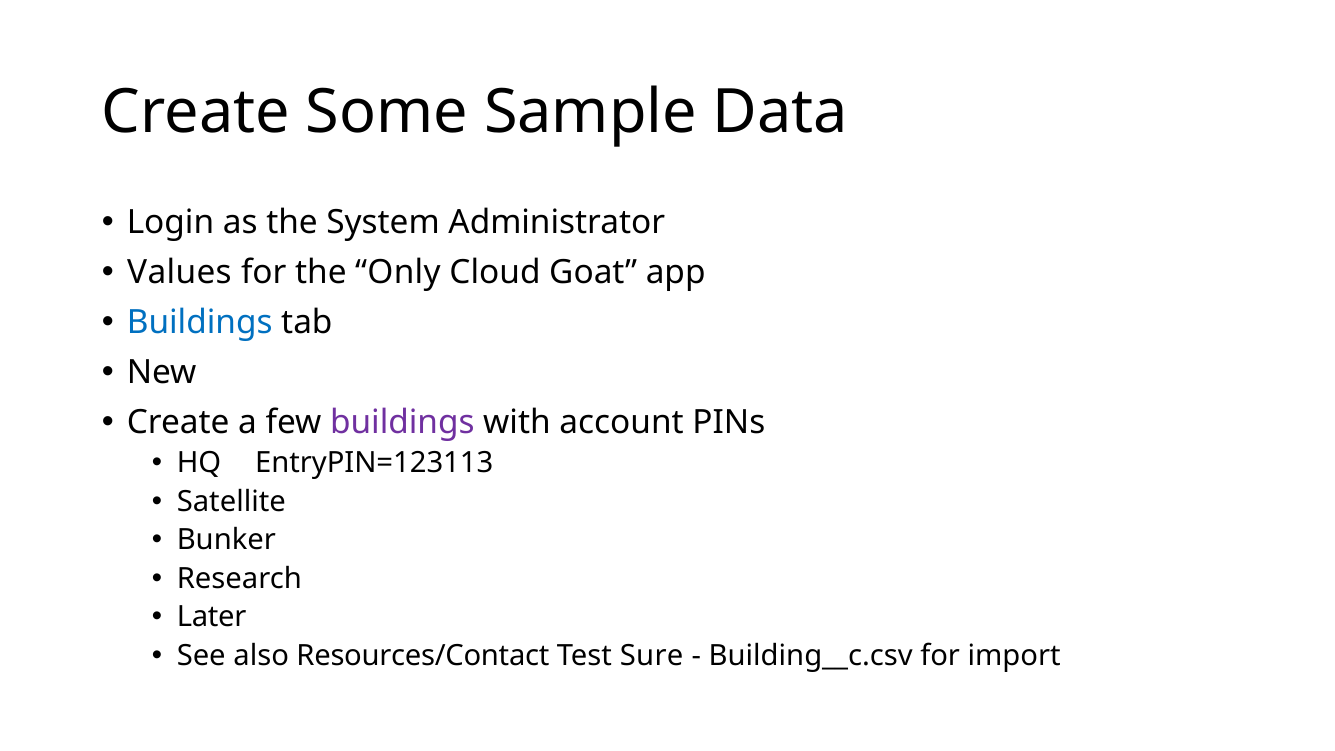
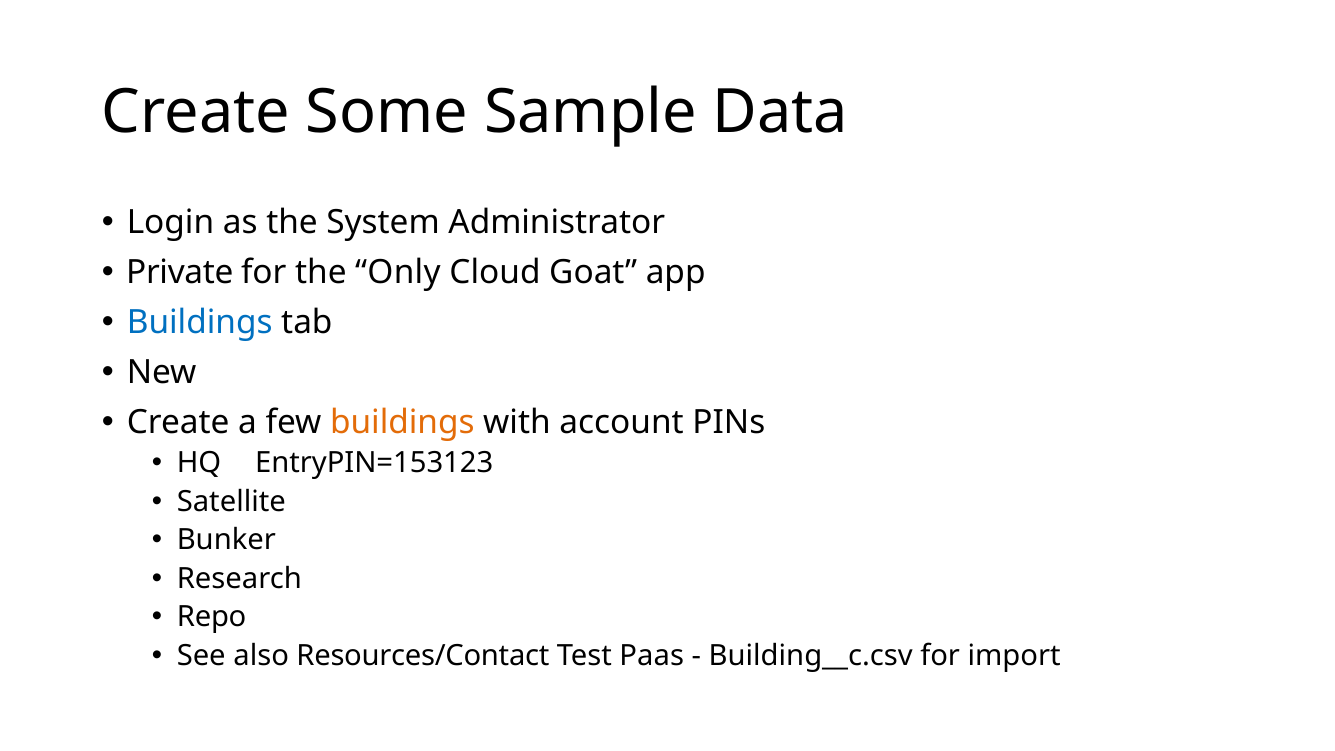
Values: Values -> Private
buildings at (402, 423) colour: purple -> orange
EntryPIN=123113: EntryPIN=123113 -> EntryPIN=153123
Later: Later -> Repo
Sure: Sure -> Paas
